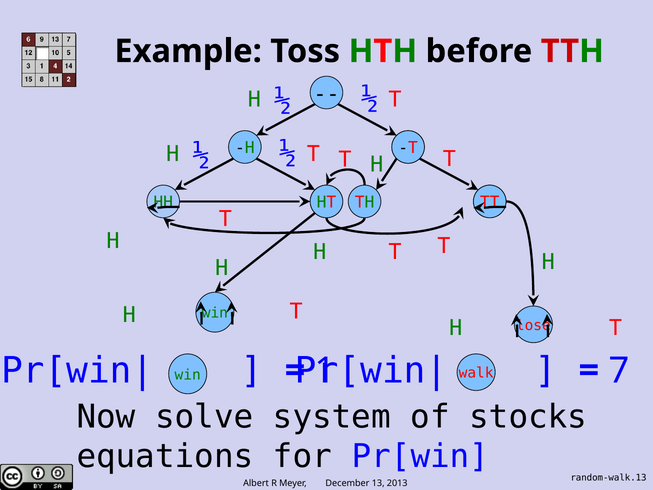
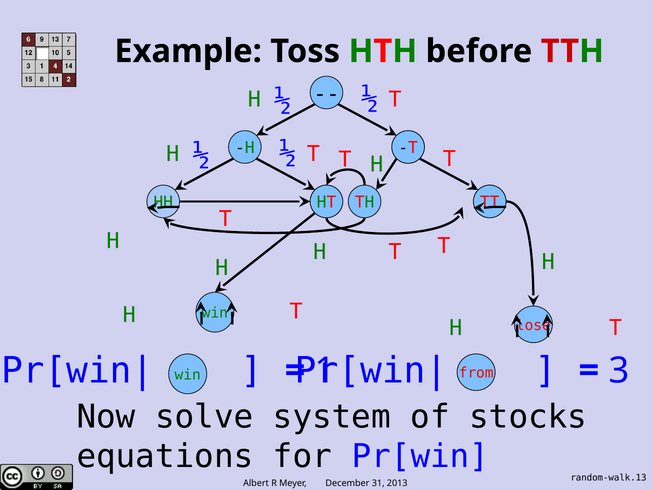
7: 7 -> 3
walk: walk -> from
13: 13 -> 31
